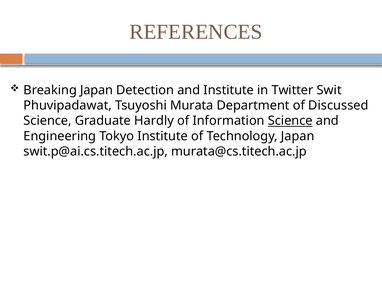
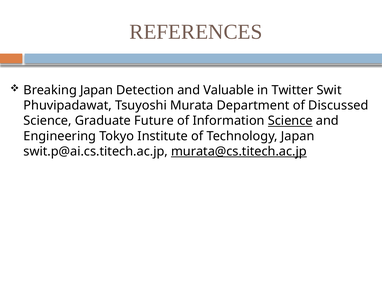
and Institute: Institute -> Valuable
Hardly: Hardly -> Future
murata@cs.titech.ac.jp underline: none -> present
